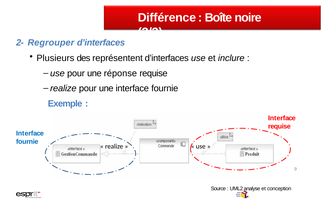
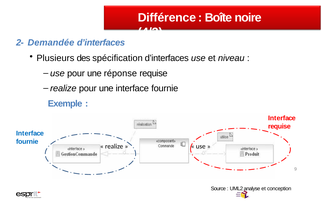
3/3: 3/3 -> 4/3
Regrouper: Regrouper -> Demandée
représentent: représentent -> spécification
inclure: inclure -> niveau
